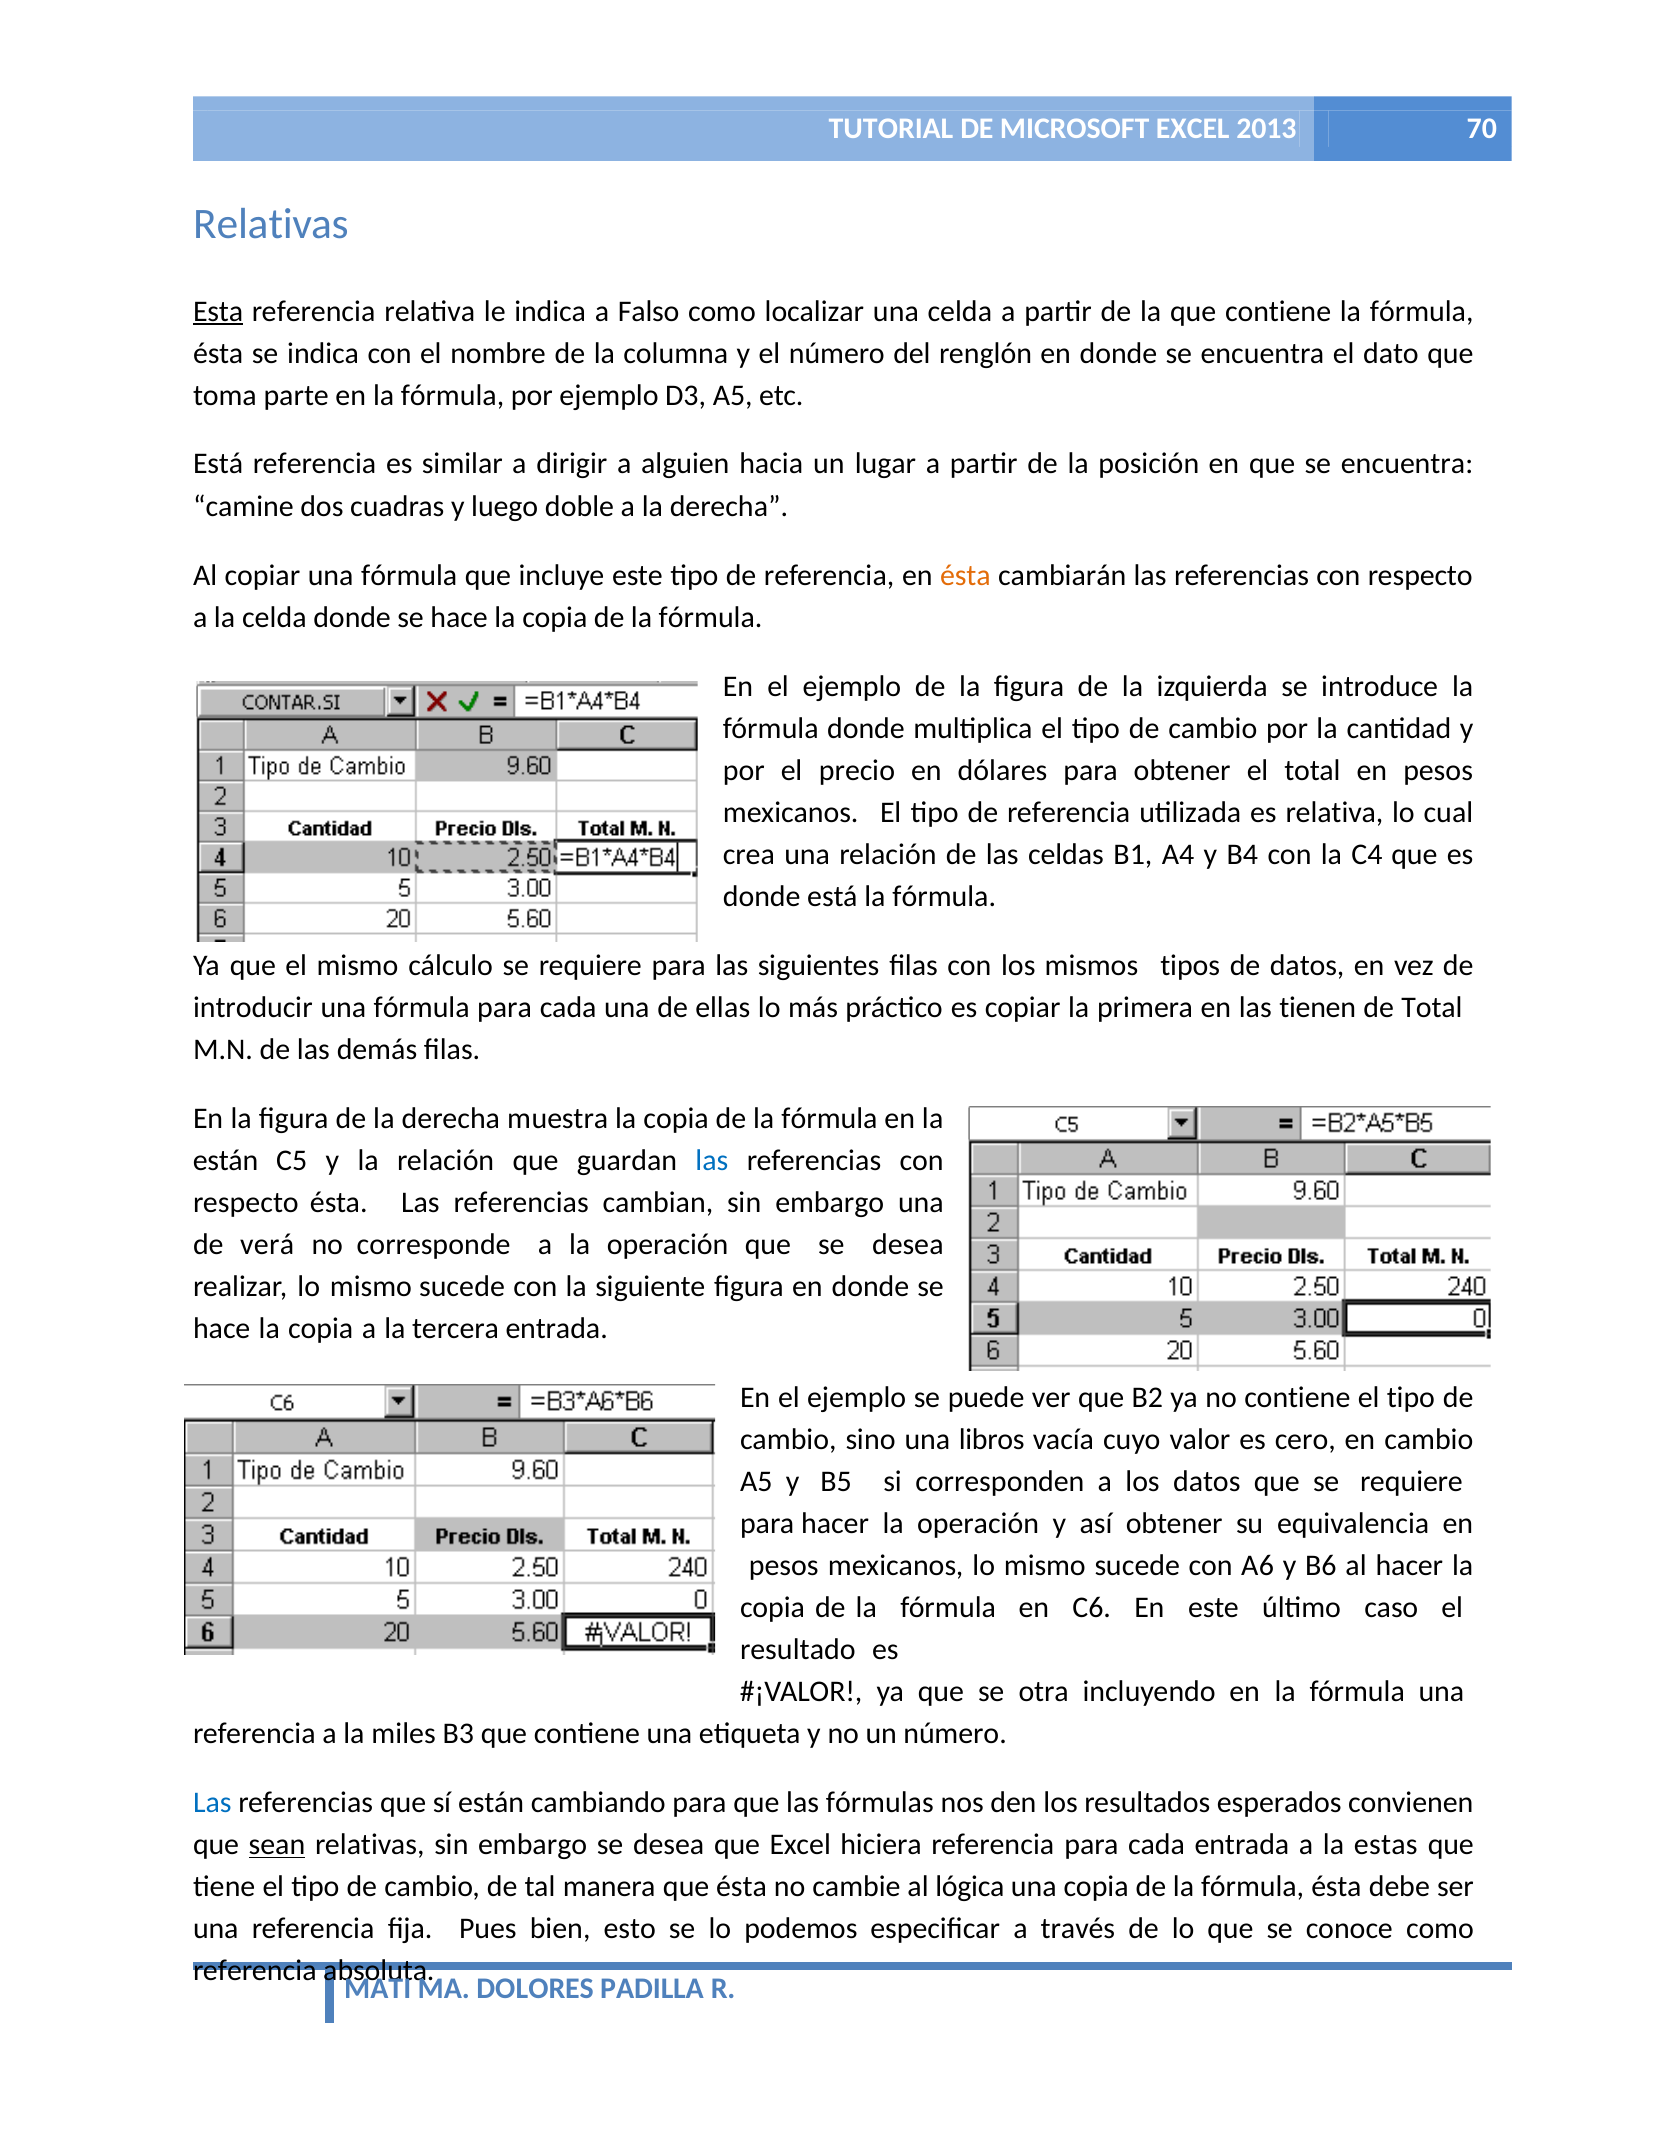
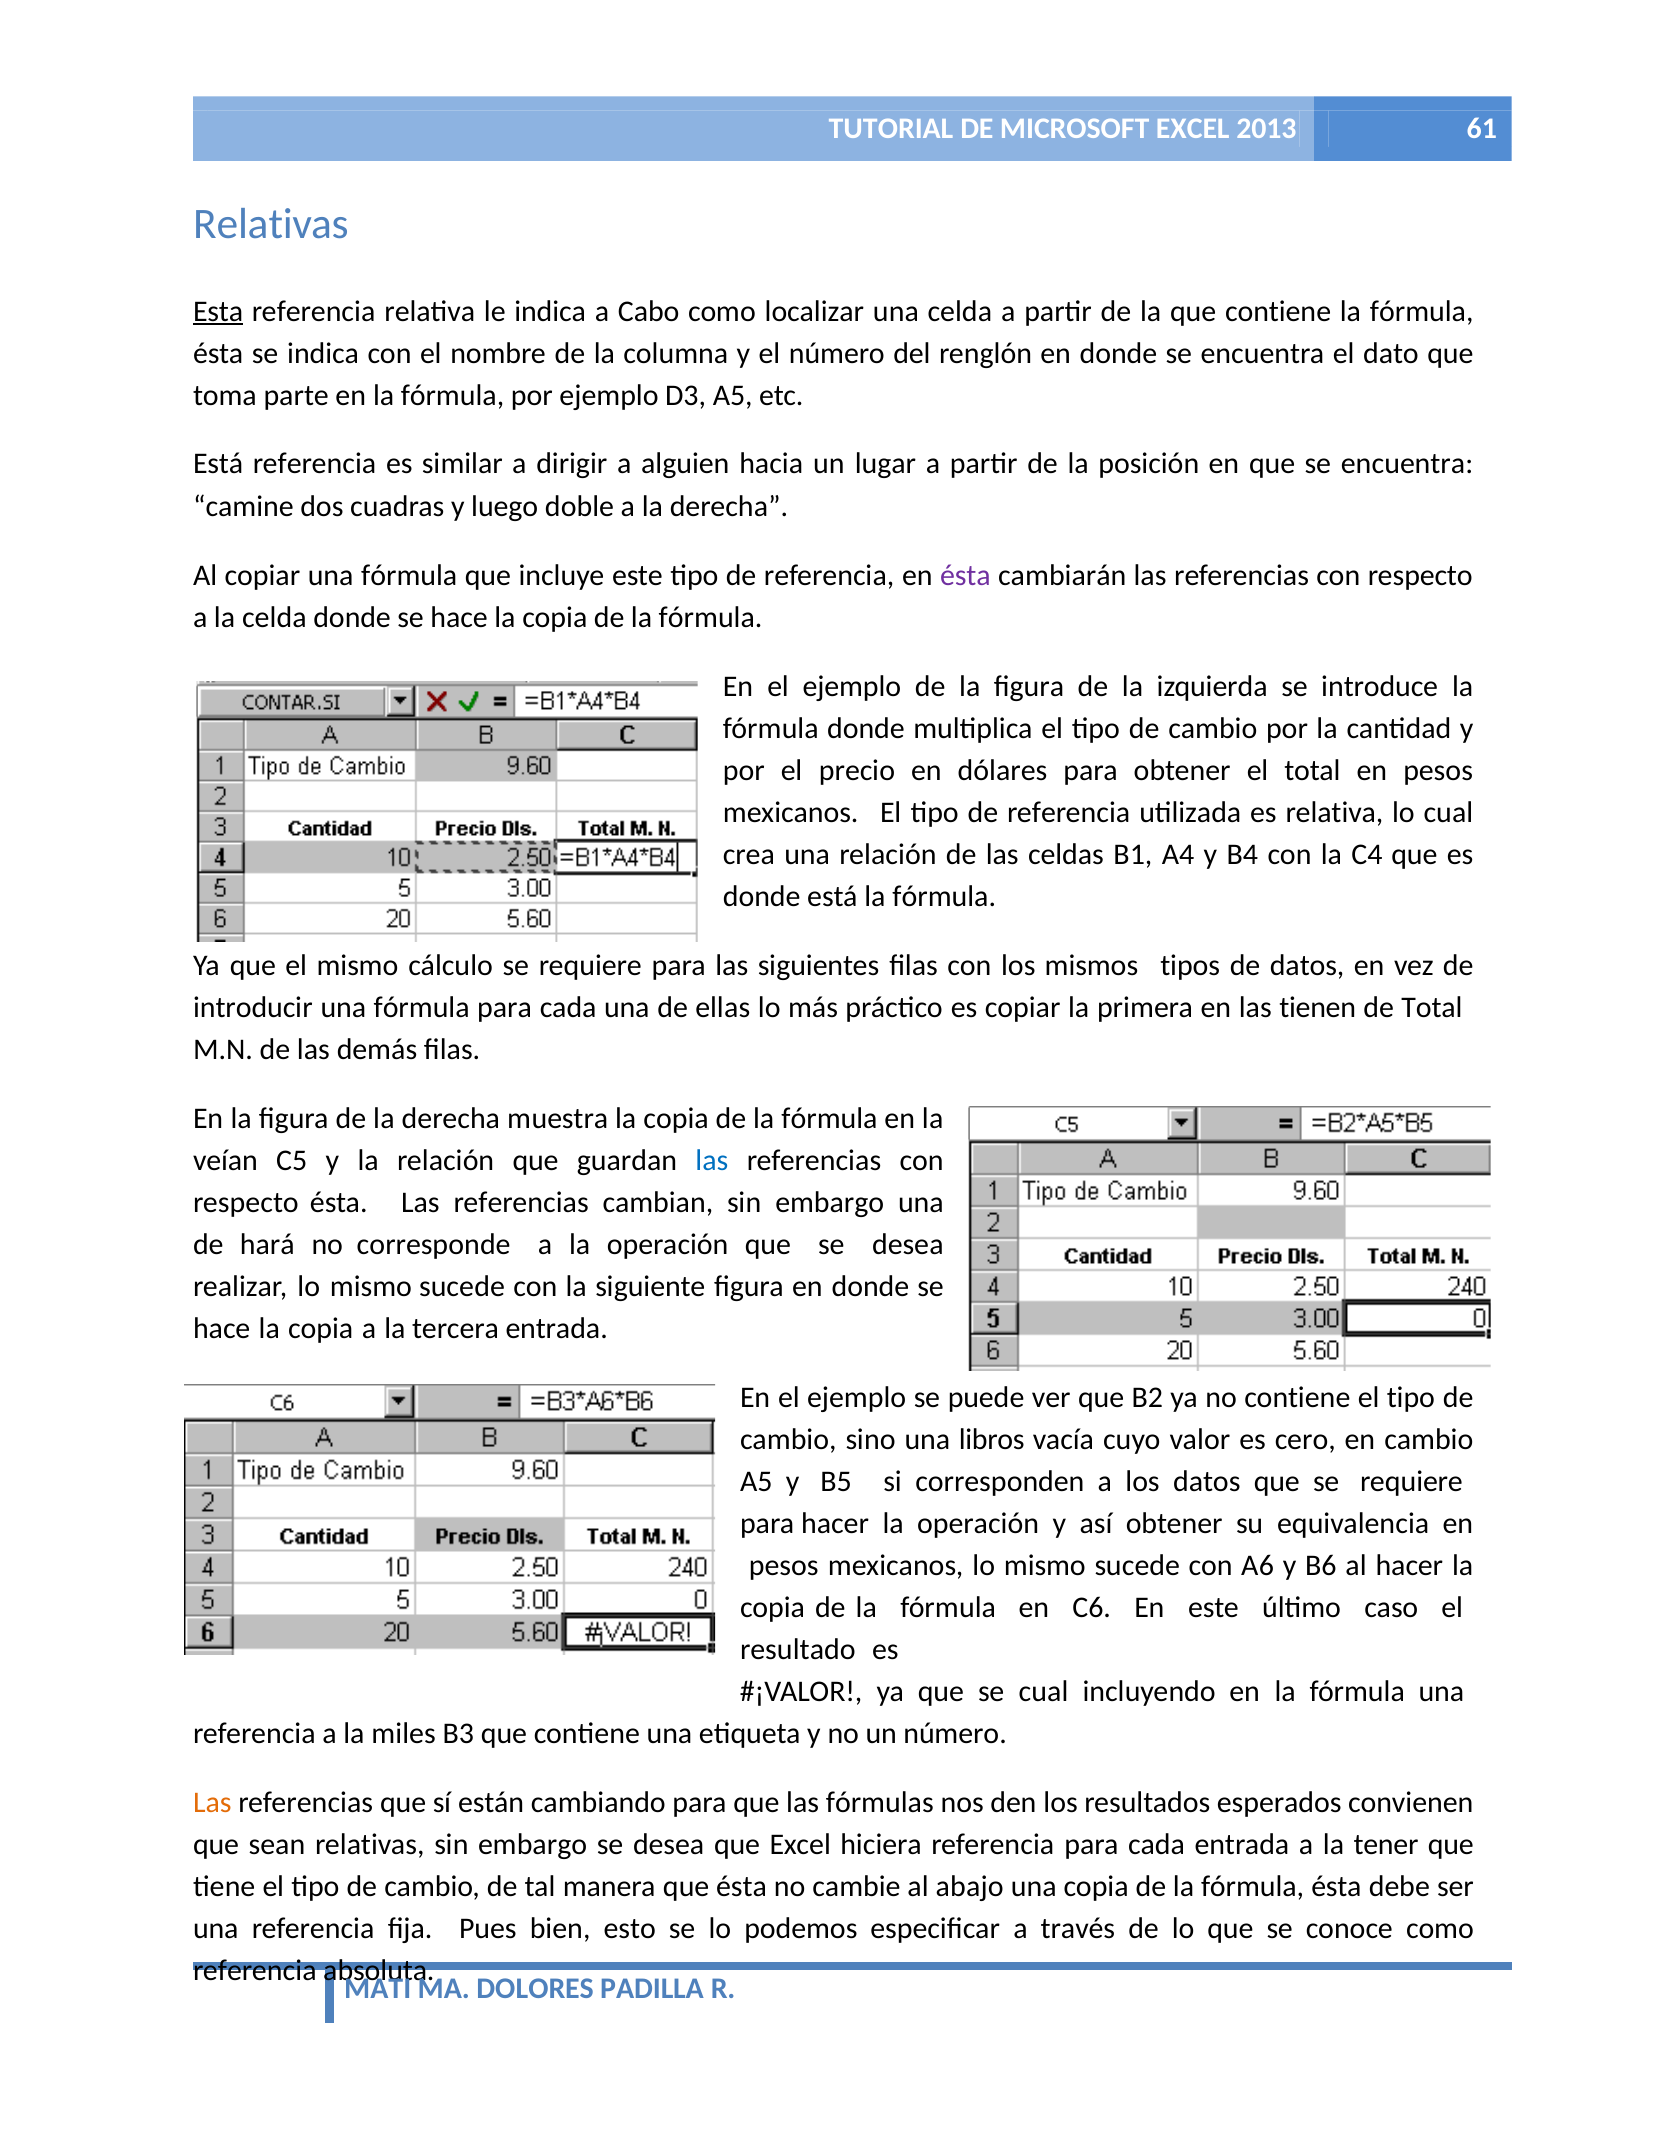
70: 70 -> 61
Falso: Falso -> Cabo
ésta at (965, 575) colour: orange -> purple
están at (226, 1160): están -> veían
verá: verá -> hará
se otra: otra -> cual
Las at (212, 1803) colour: blue -> orange
sean underline: present -> none
estas: estas -> tener
lógica: lógica -> abajo
